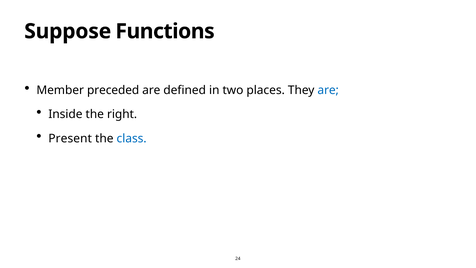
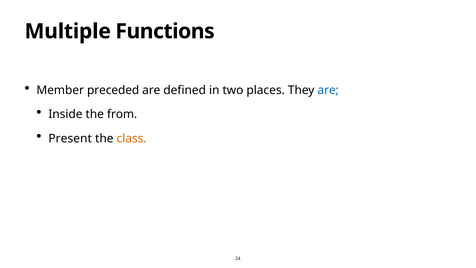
Suppose: Suppose -> Multiple
right: right -> from
class colour: blue -> orange
